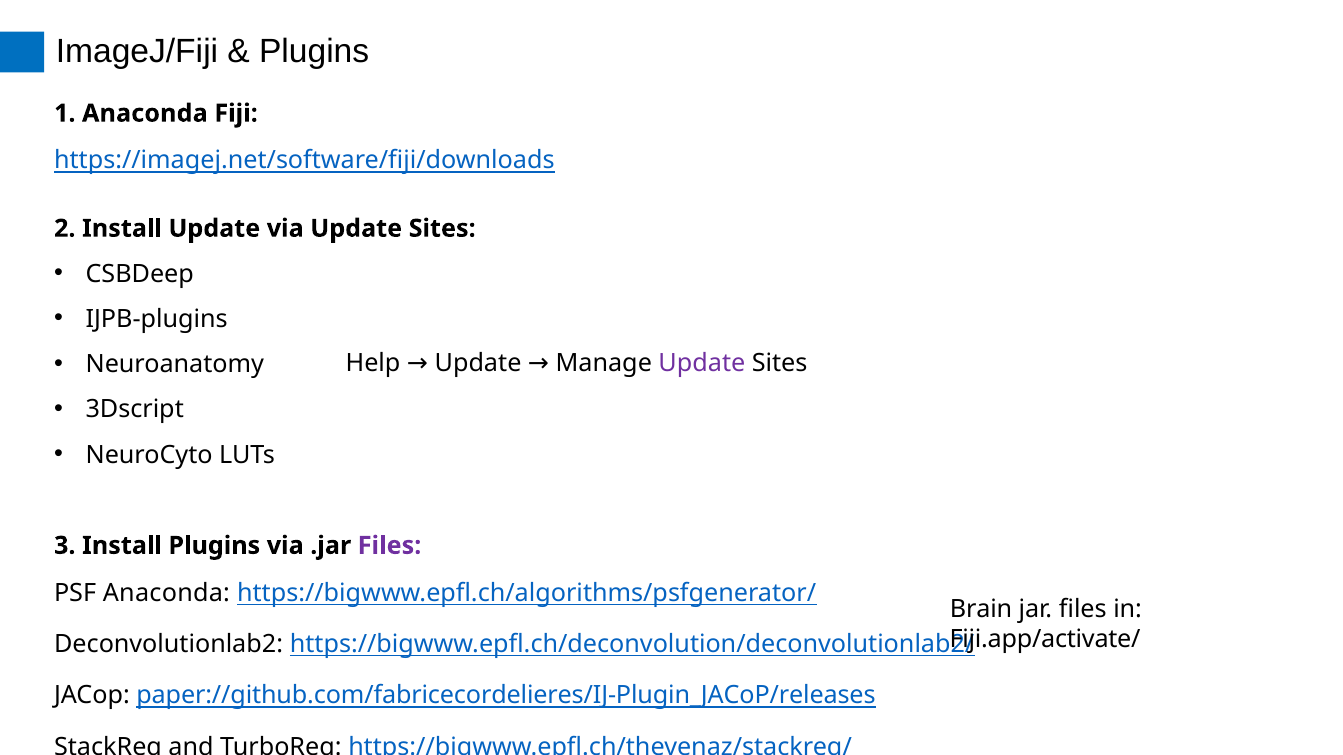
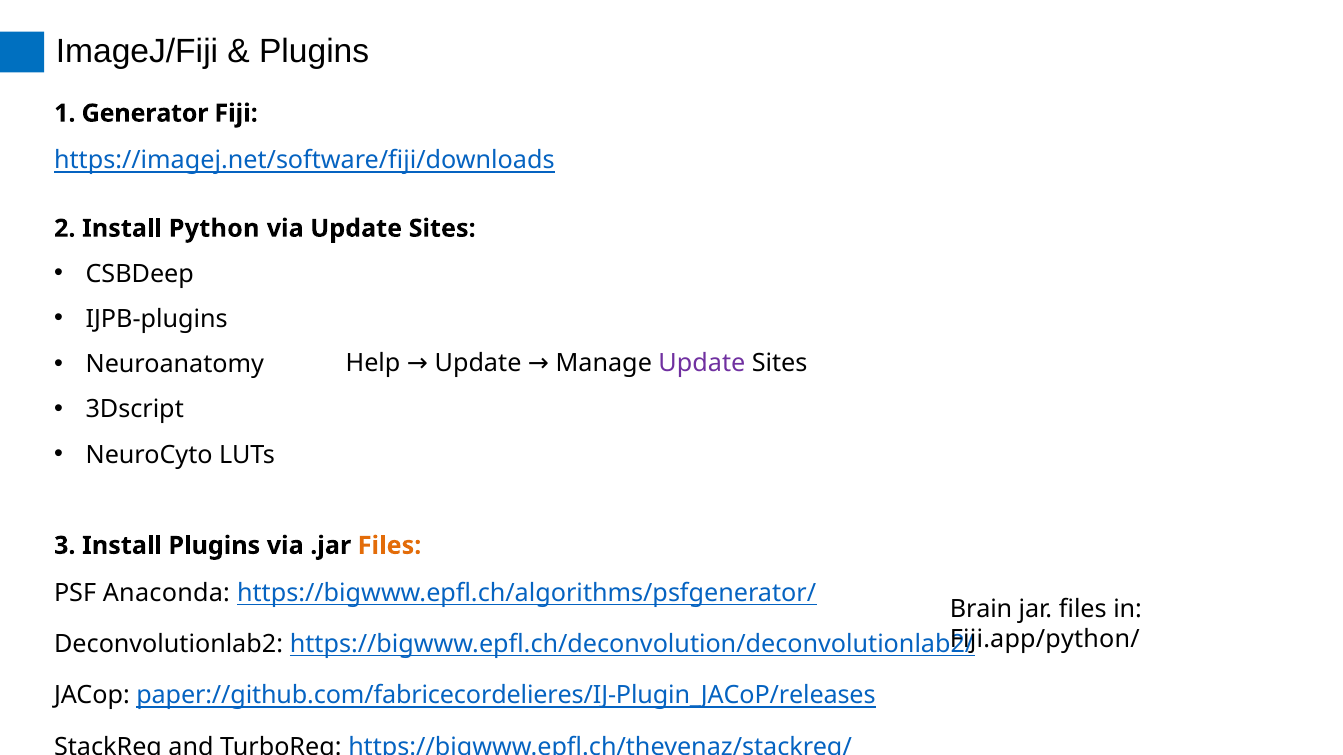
1 Anaconda: Anaconda -> Generator
Install Update: Update -> Python
Files at (390, 546) colour: purple -> orange
Fiji.app/activate/: Fiji.app/activate/ -> Fiji.app/python/
